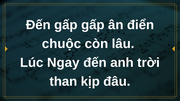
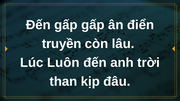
chuộc: chuộc -> truyền
Ngay: Ngay -> Luôn
